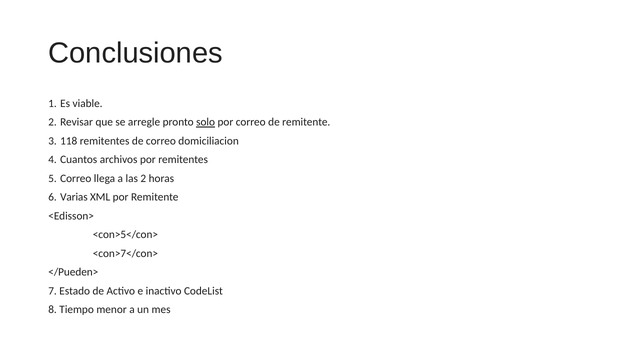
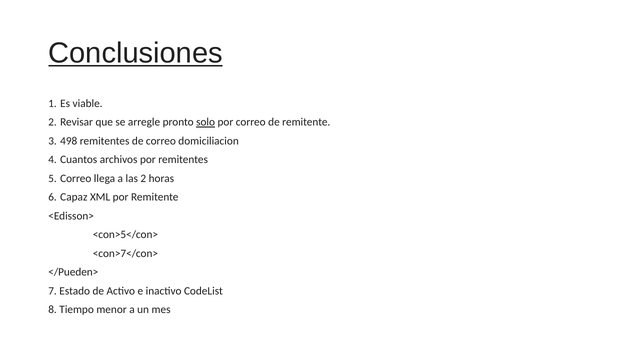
Conclusiones underline: none -> present
118: 118 -> 498
Varias: Varias -> Capaz
